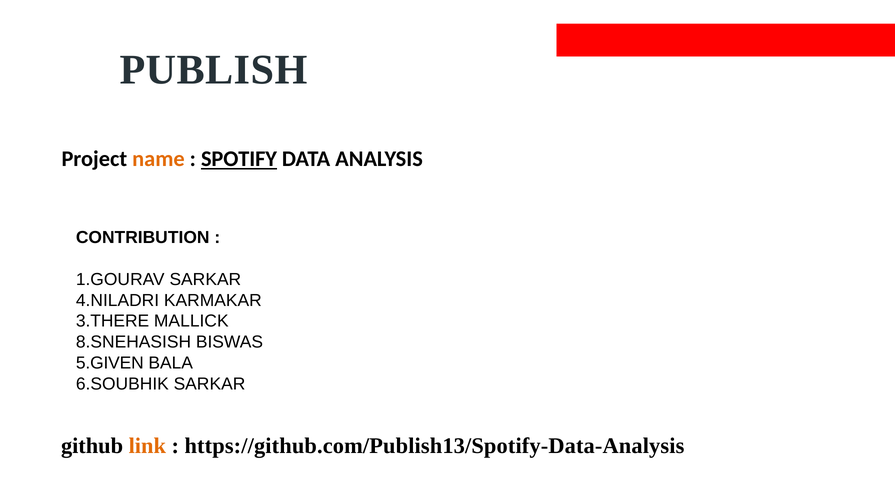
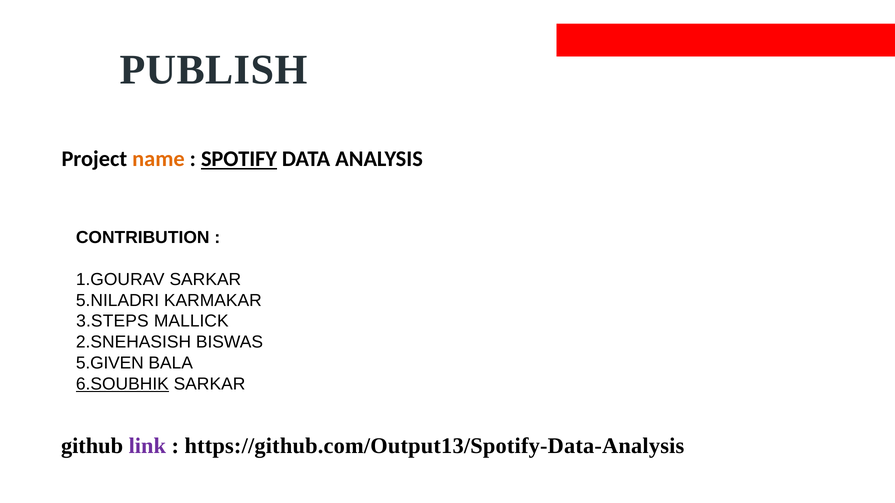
4.NILADRI: 4.NILADRI -> 5.NILADRI
3.THERE: 3.THERE -> 3.STEPS
8.SNEHASISH: 8.SNEHASISH -> 2.SNEHASISH
6.SOUBHIK underline: none -> present
link colour: orange -> purple
https://github.com/Publish13/Spotify-Data-Analysis: https://github.com/Publish13/Spotify-Data-Analysis -> https://github.com/Output13/Spotify-Data-Analysis
